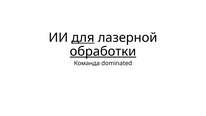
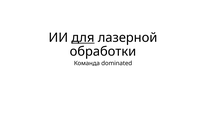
обработки underline: present -> none
